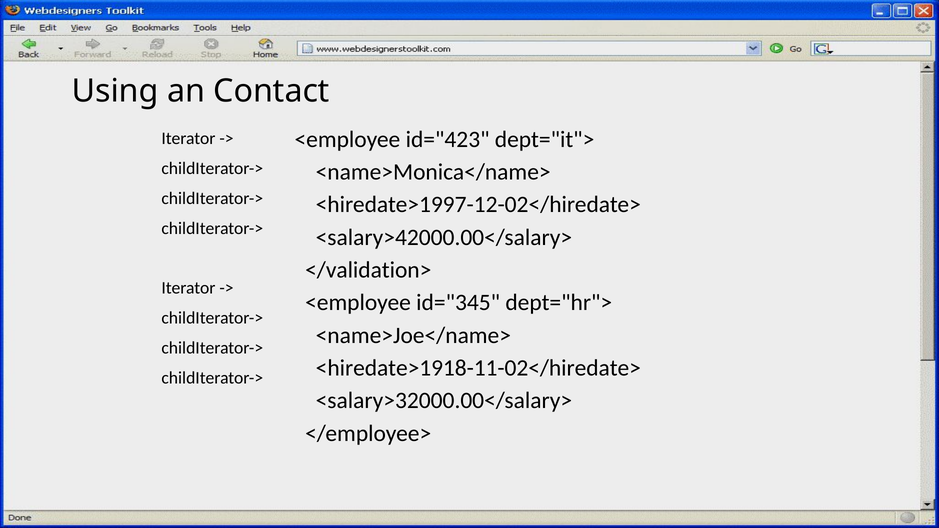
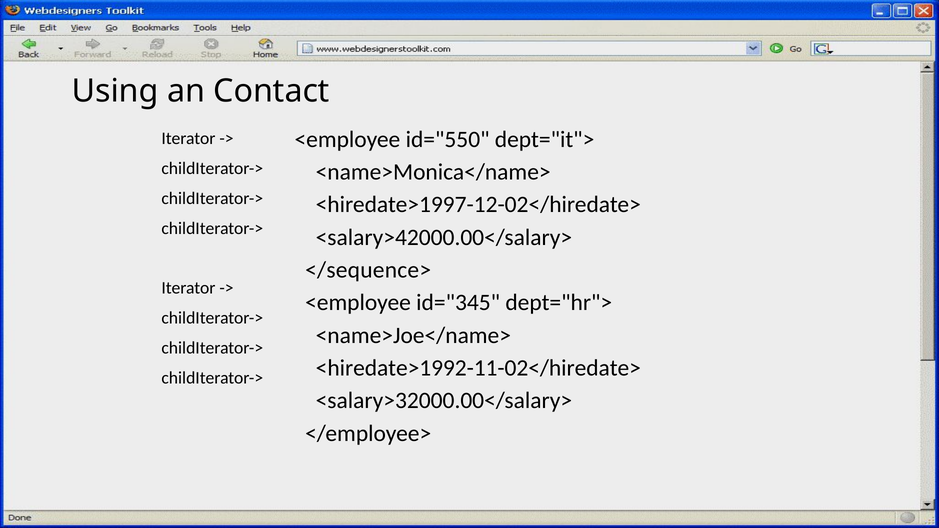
id="423: id="423 -> id="550
</validation>: </validation> -> </sequence>
<hiredate>1918-11-02</hiredate>: <hiredate>1918-11-02</hiredate> -> <hiredate>1992-11-02</hiredate>
